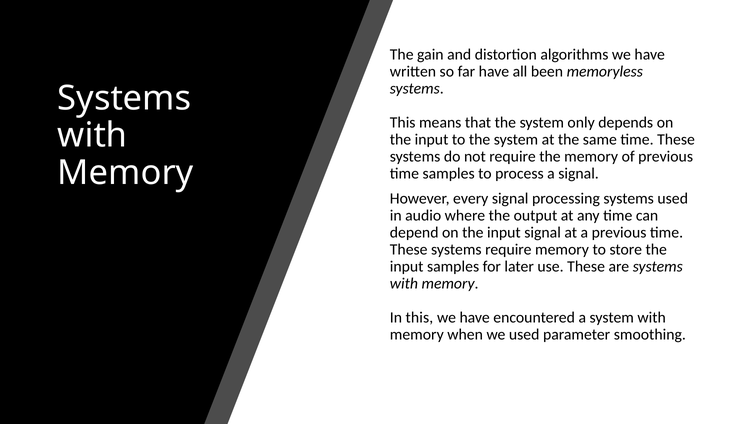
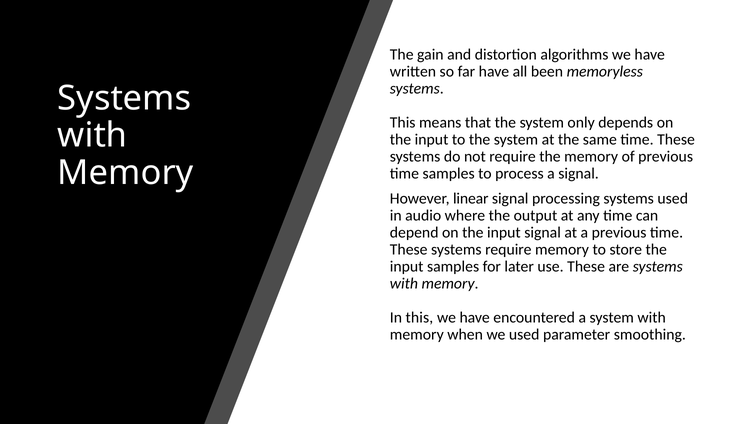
every: every -> linear
